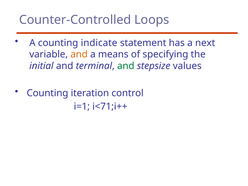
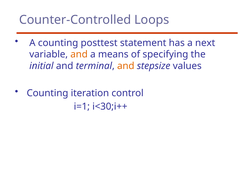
indicate: indicate -> posttest
and at (126, 66) colour: green -> orange
i<71;i++: i<71;i++ -> i<30;i++
